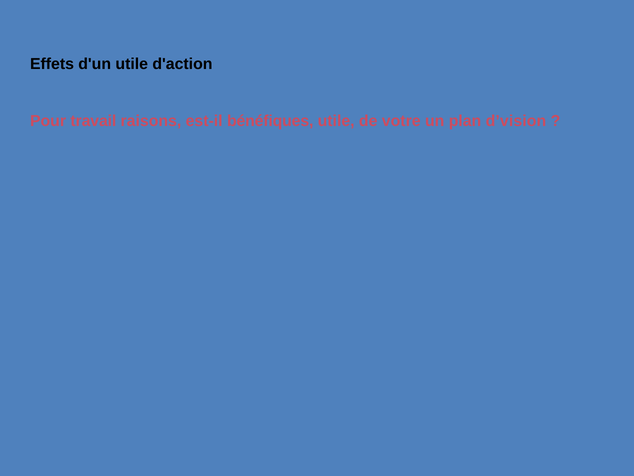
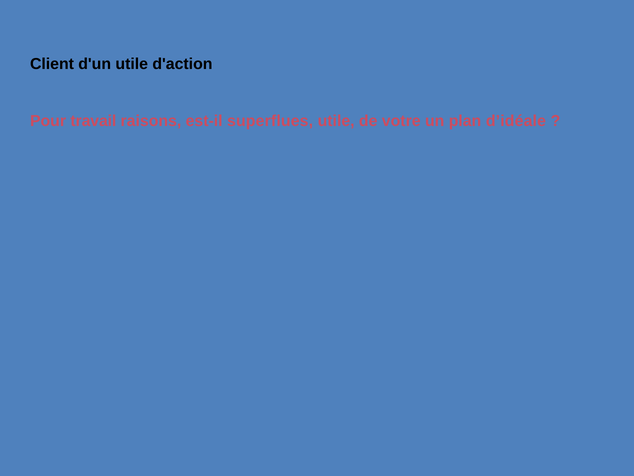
Effets: Effets -> Client
bénéfiques: bénéfiques -> superflues
d’vision: d’vision -> d’idéale
